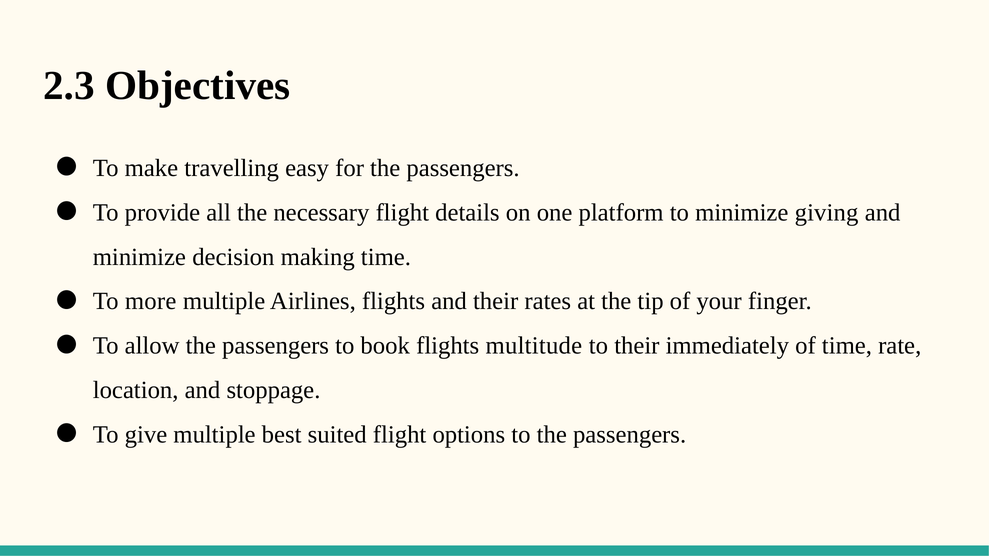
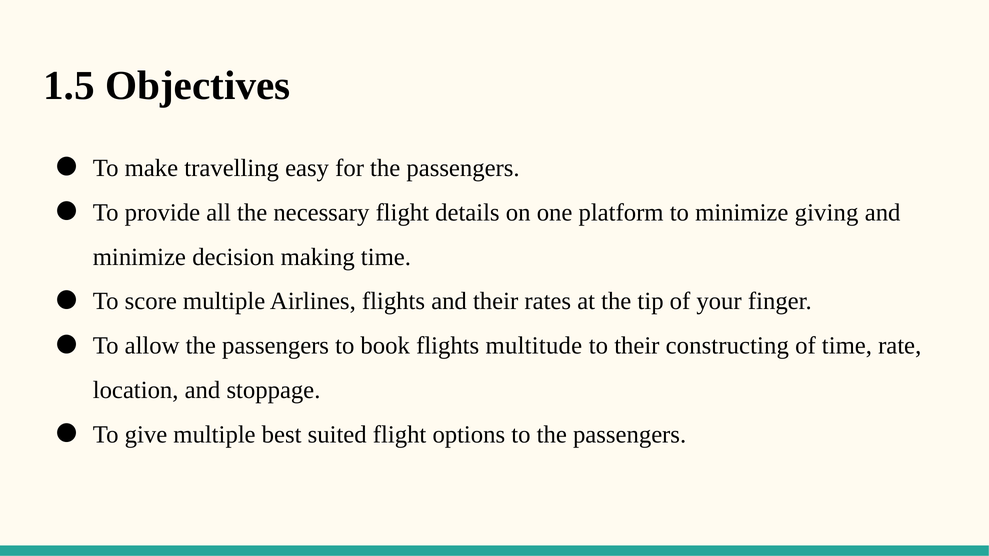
2.3: 2.3 -> 1.5
more: more -> score
immediately: immediately -> constructing
